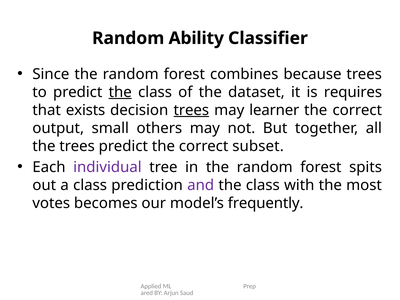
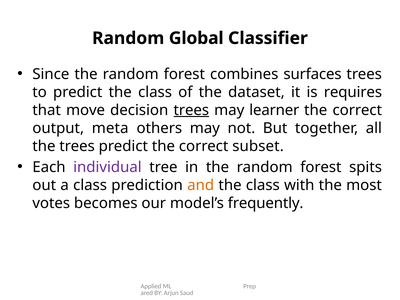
Ability: Ability -> Global
because: because -> surfaces
the at (120, 92) underline: present -> none
exists: exists -> move
small: small -> meta
and colour: purple -> orange
